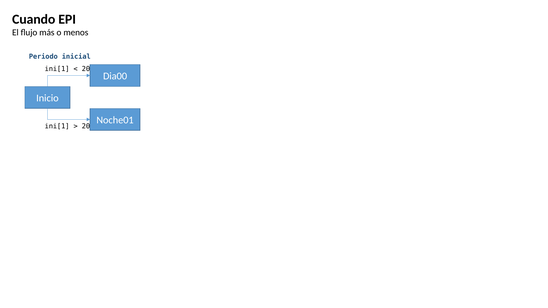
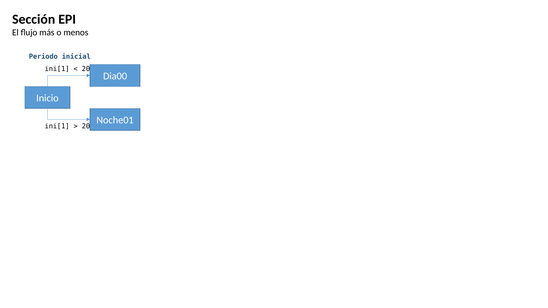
Cuando: Cuando -> Sección
